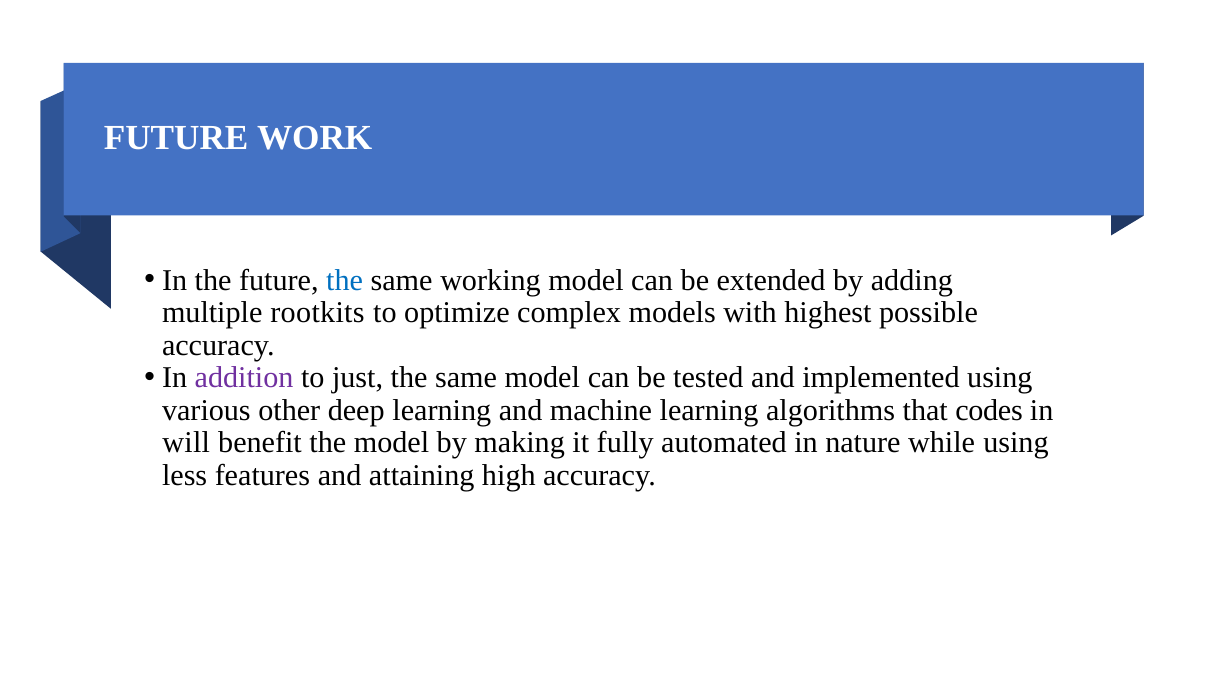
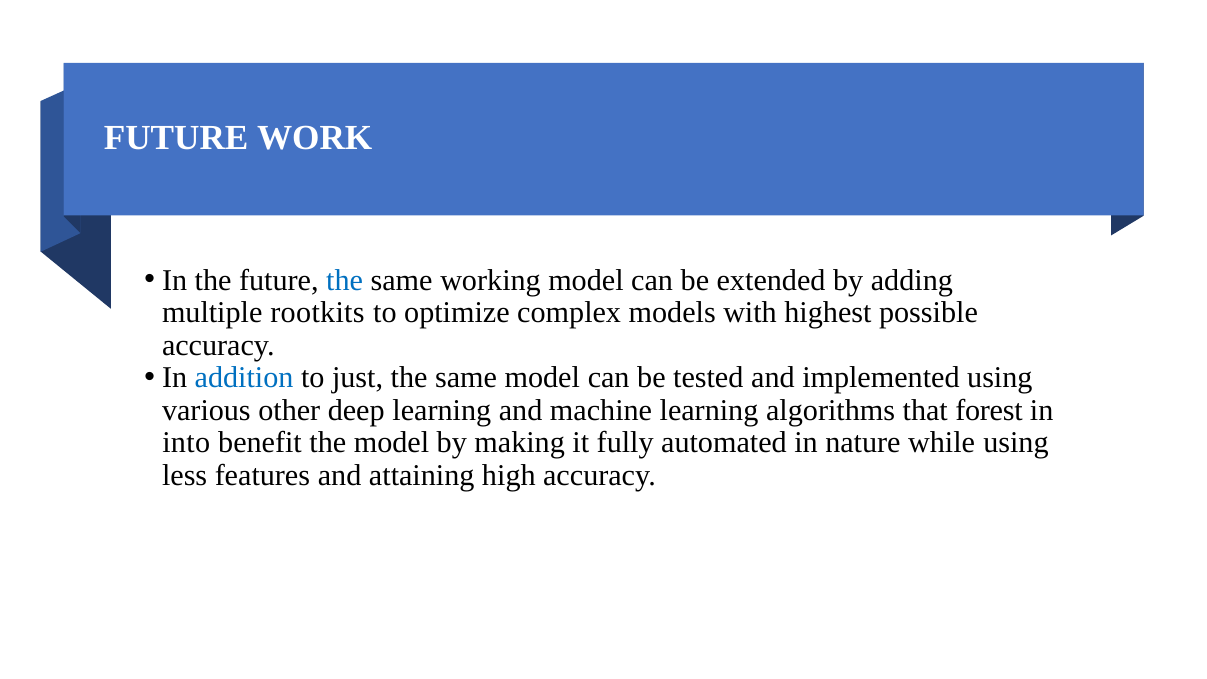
addition colour: purple -> blue
codes: codes -> forest
will: will -> into
